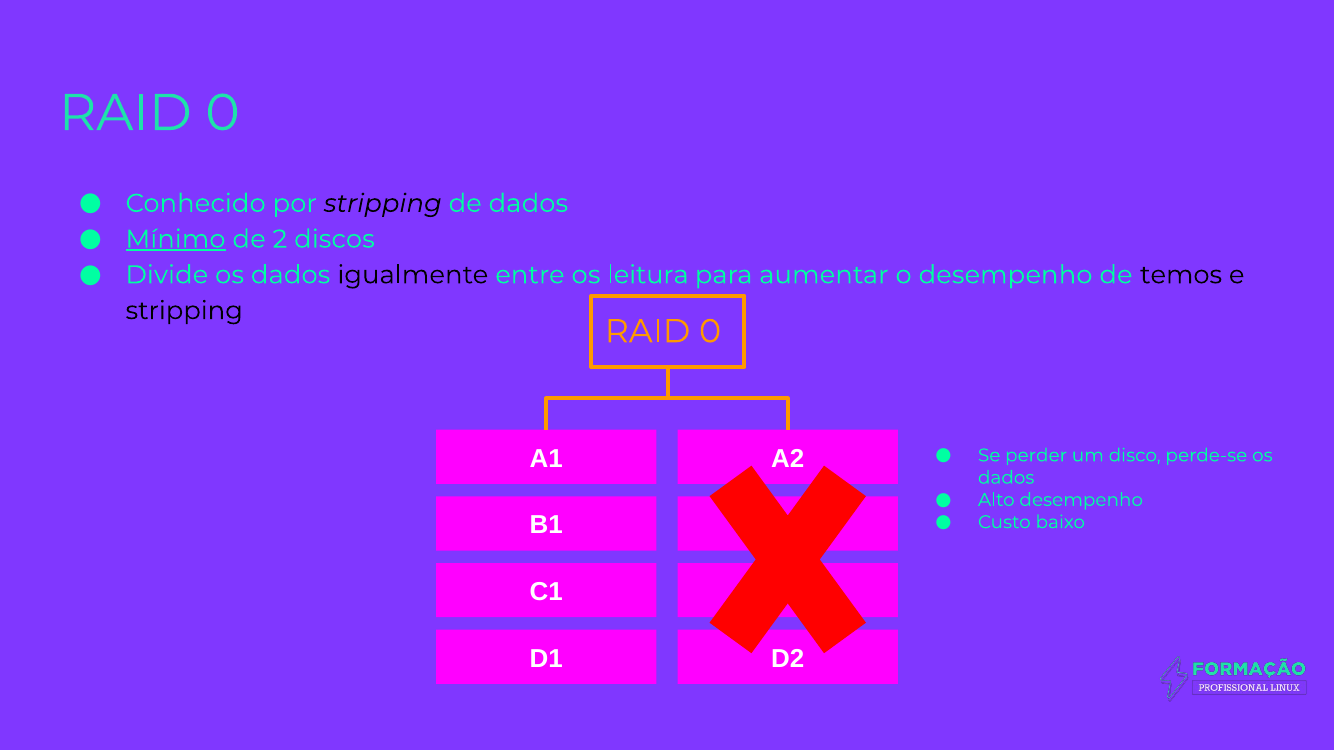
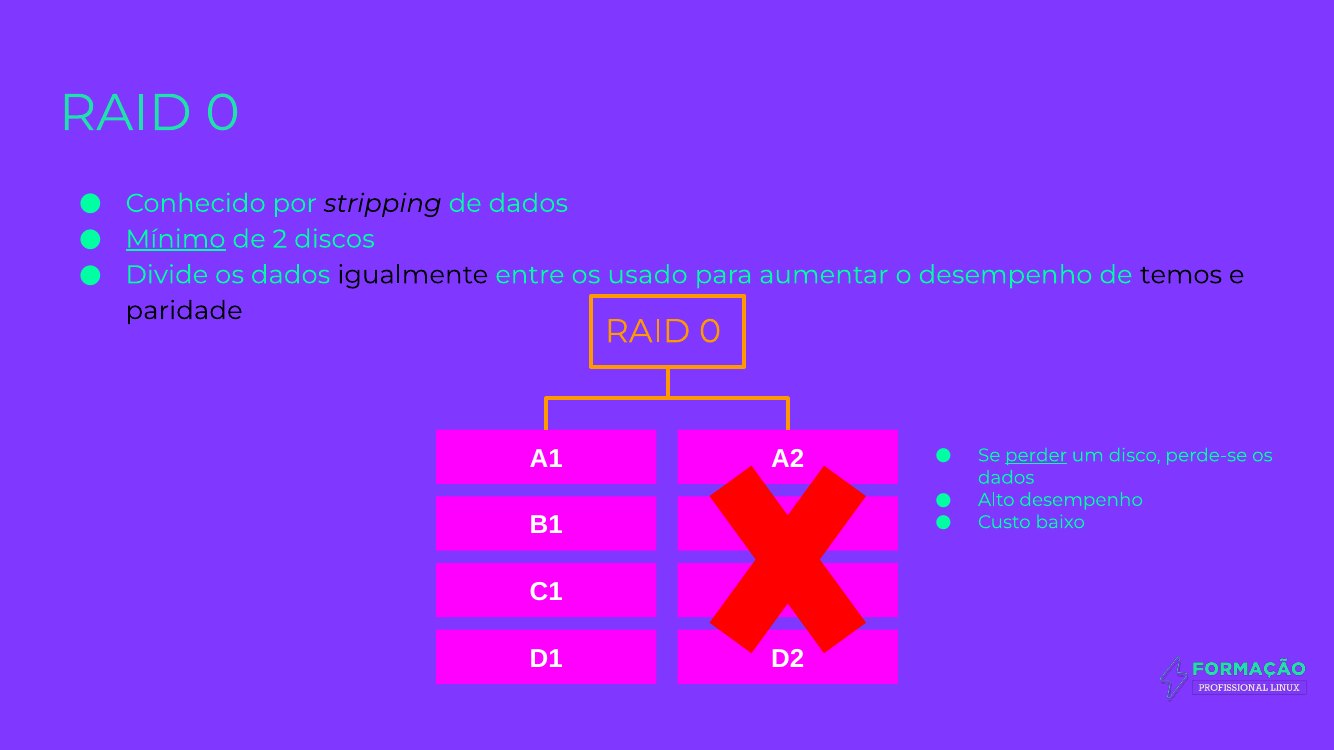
leitura: leitura -> usado
stripping at (184, 311): stripping -> paridade
perder underline: none -> present
